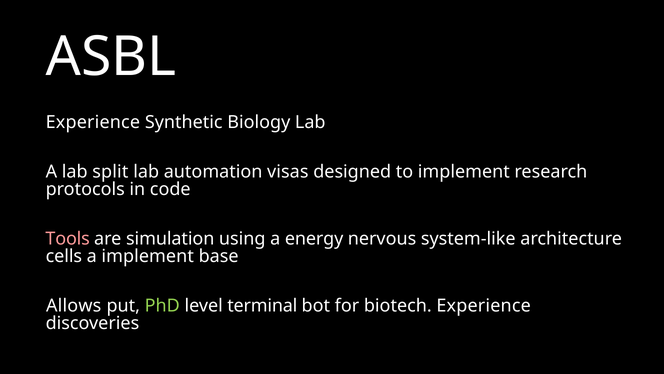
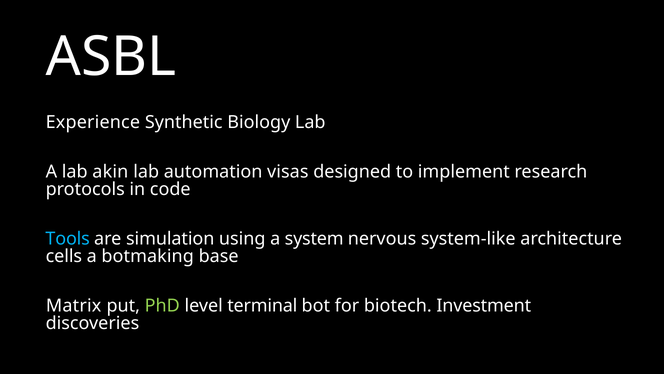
split: split -> akin
Tools colour: pink -> light blue
energy: energy -> system
a implement: implement -> botmaking
Allows: Allows -> Matrix
biotech Experience: Experience -> Investment
